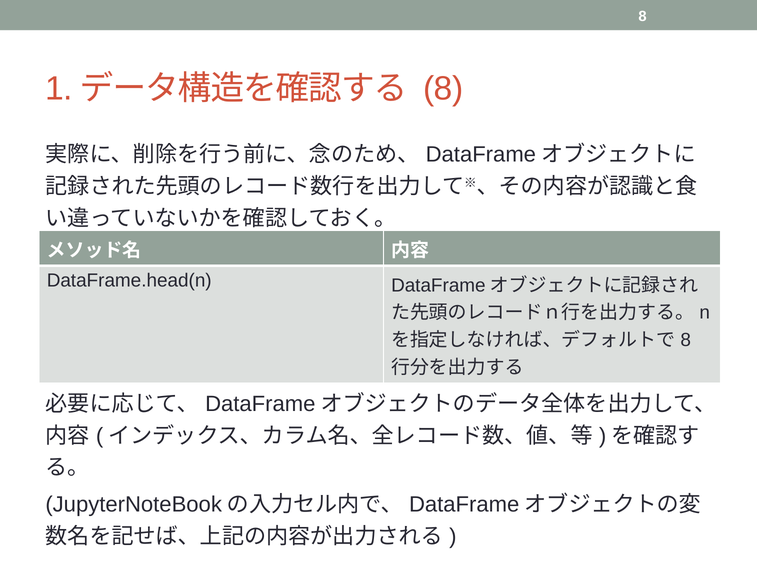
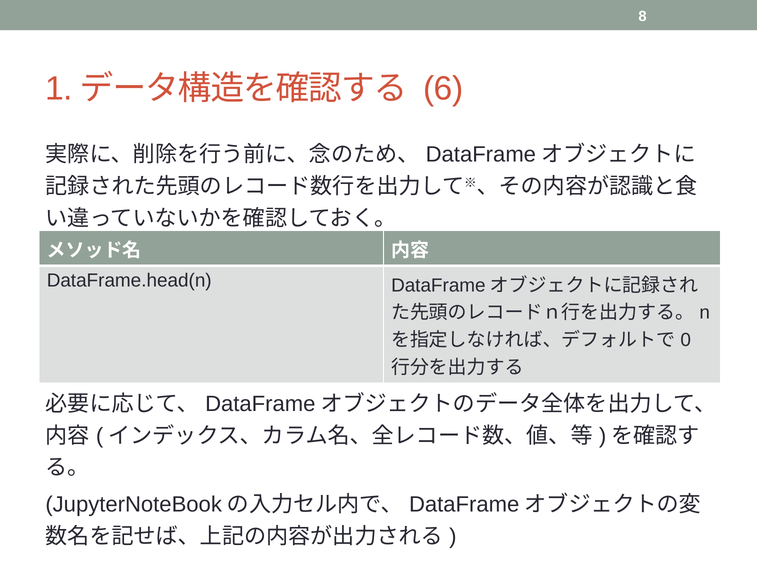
8 at (443, 89): 8 -> 6
8 at (686, 340): 8 -> 0
